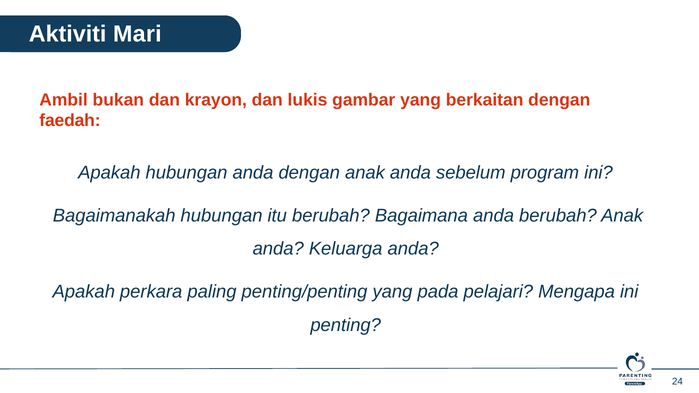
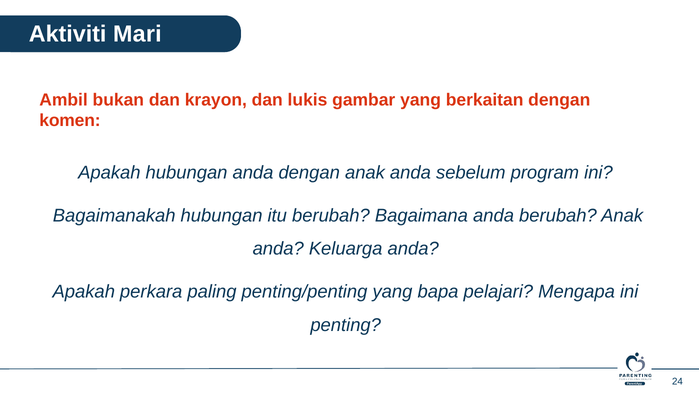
faedah: faedah -> komen
pada: pada -> bapa
